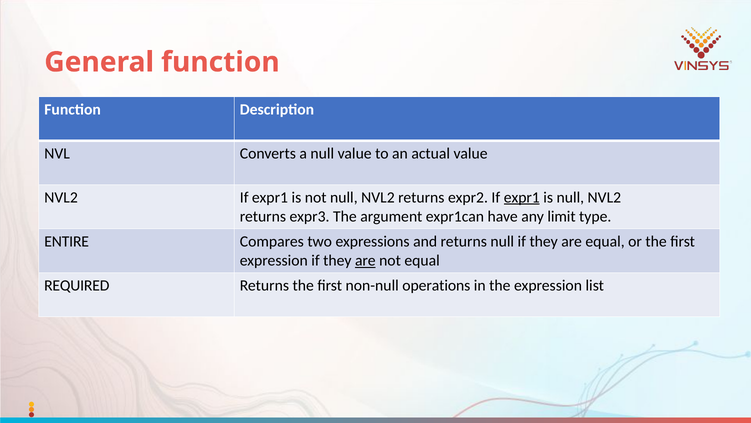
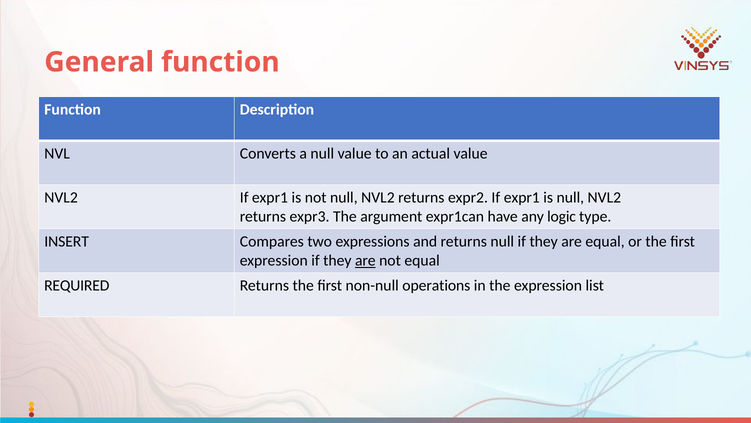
expr1 at (522, 197) underline: present -> none
limit: limit -> logic
ENTIRE: ENTIRE -> INSERT
